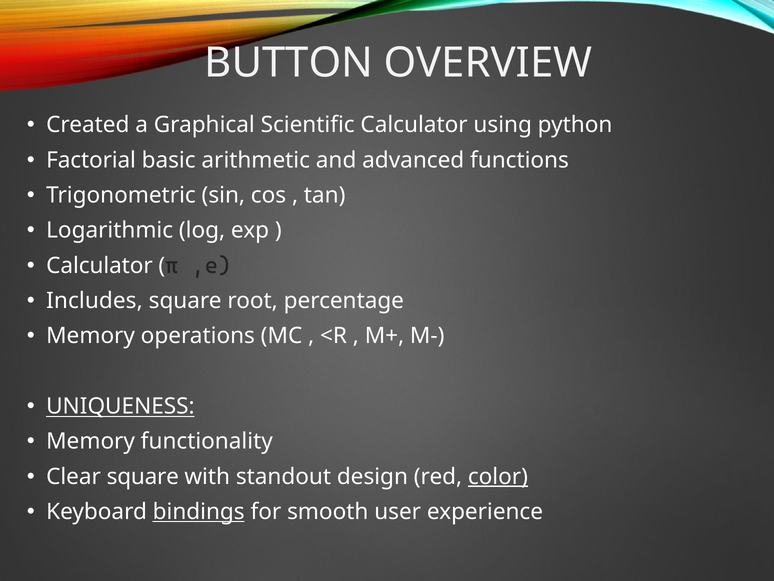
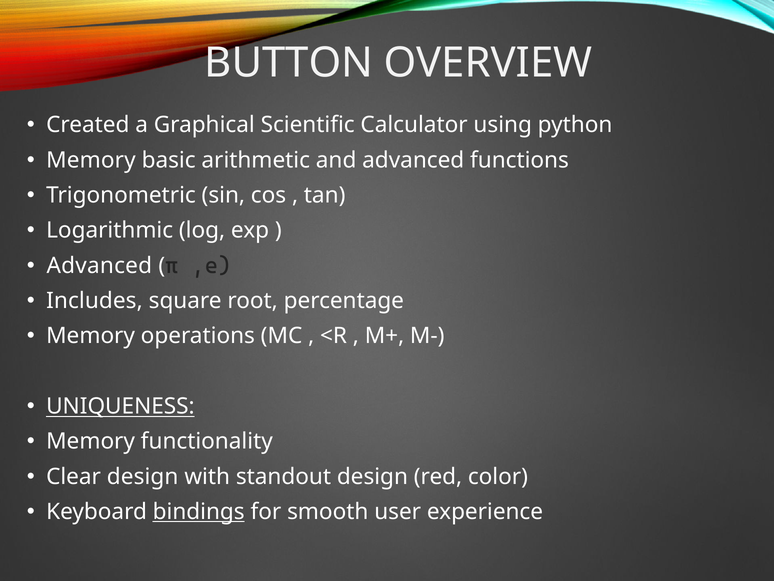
Factorial at (91, 160): Factorial -> Memory
Calculator at (99, 265): Calculator -> Advanced
Clear square: square -> design
color underline: present -> none
